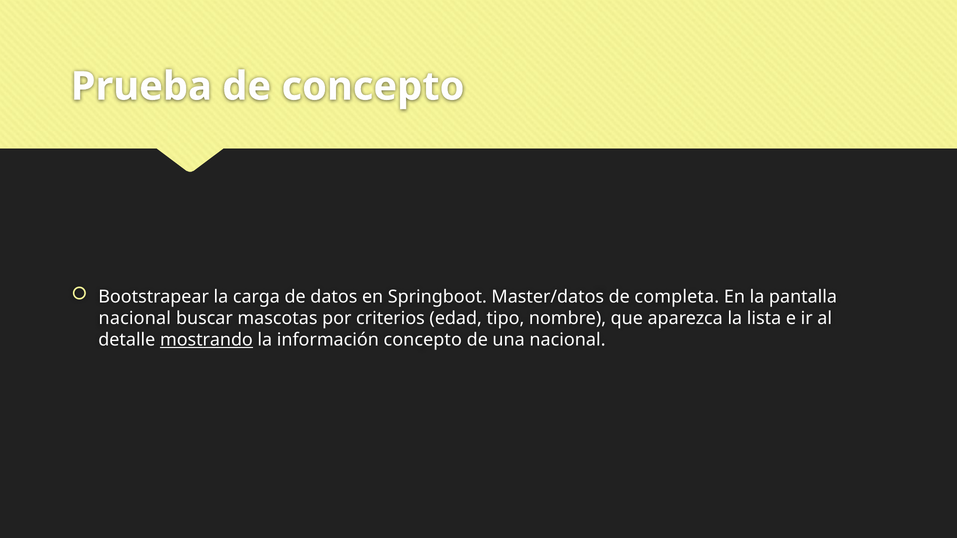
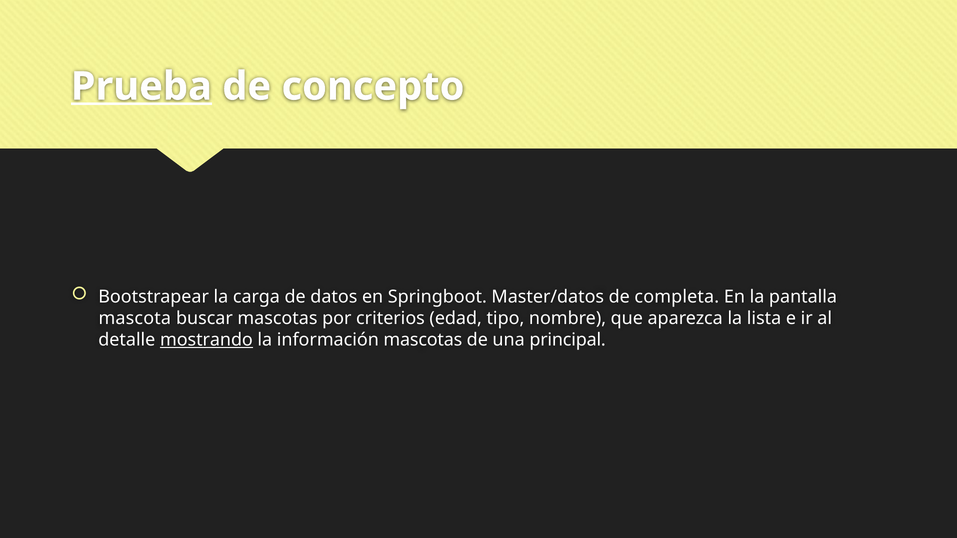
Prueba underline: none -> present
nacional at (135, 318): nacional -> mascota
información concepto: concepto -> mascotas
una nacional: nacional -> principal
